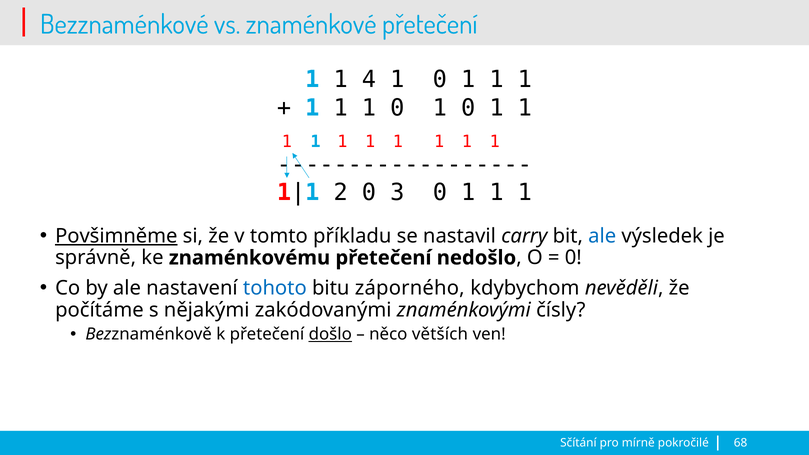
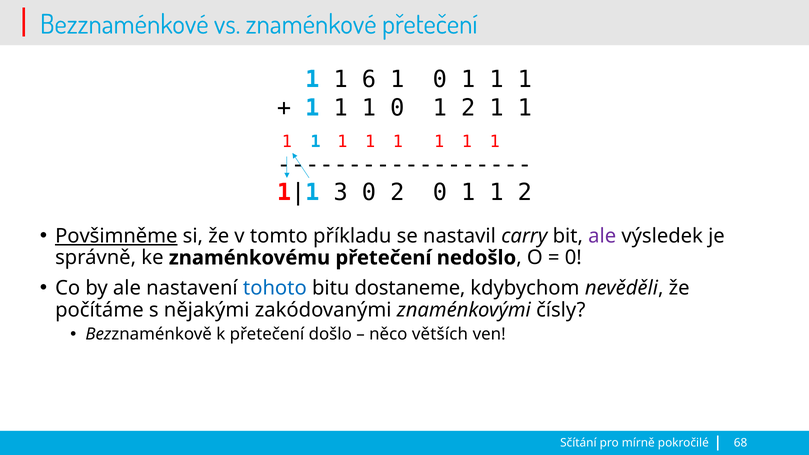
4: 4 -> 6
0 1 0: 0 -> 2
2: 2 -> 3
0 3: 3 -> 2
1 at (525, 193): 1 -> 2
ale at (602, 236) colour: blue -> purple
záporného: záporného -> dostaneme
došlo underline: present -> none
